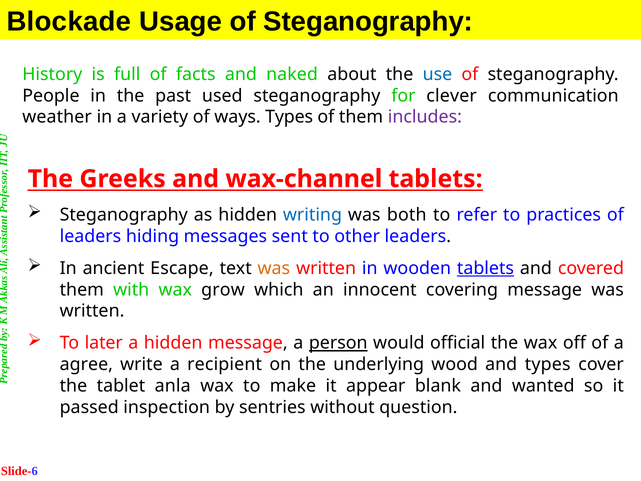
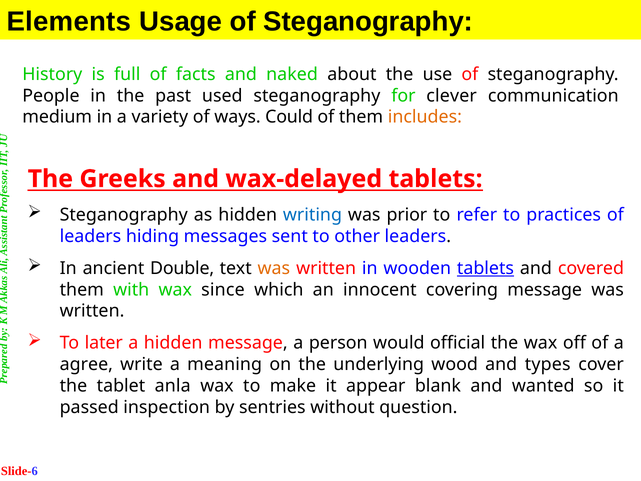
Blockade: Blockade -> Elements
use colour: blue -> black
weather: weather -> medium
ways Types: Types -> Could
includes colour: purple -> orange
wax-channel: wax-channel -> wax-delayed
both: both -> prior
Escape: Escape -> Double
grow: grow -> since
person underline: present -> none
recipient: recipient -> meaning
